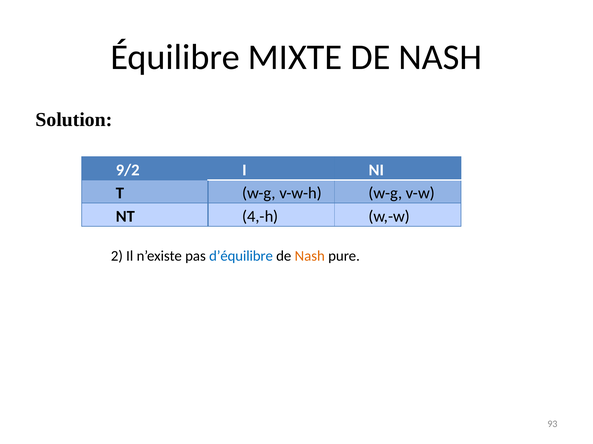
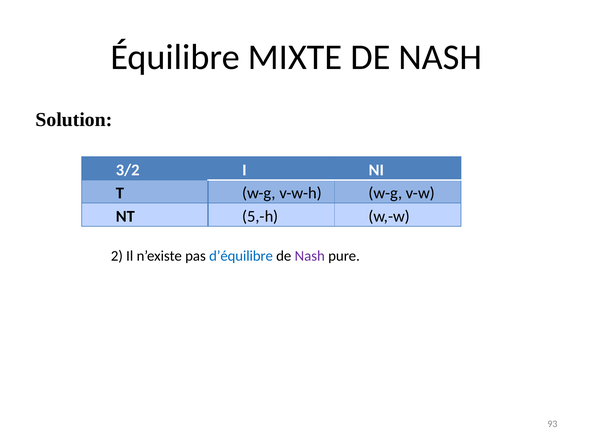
9/2: 9/2 -> 3/2
4,-h: 4,-h -> 5,-h
Nash at (310, 256) colour: orange -> purple
